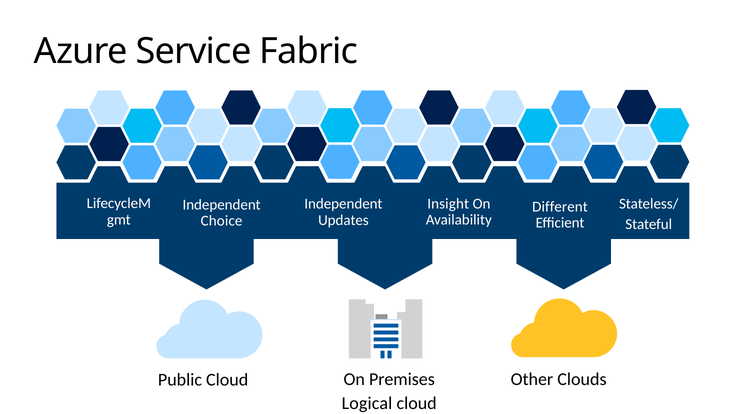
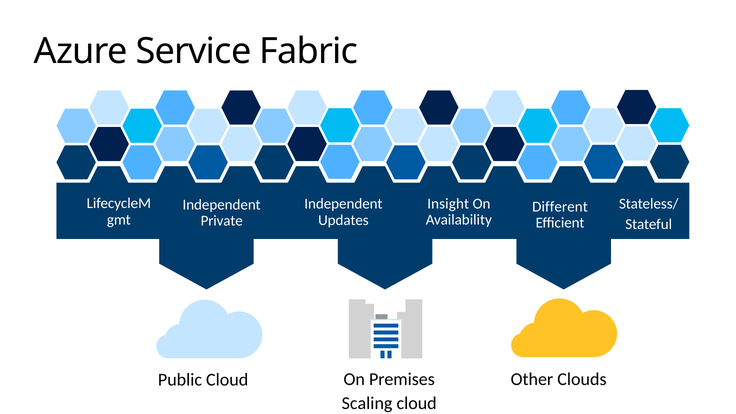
Choice: Choice -> Private
Logical: Logical -> Scaling
